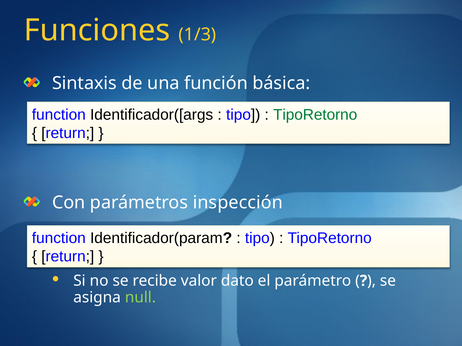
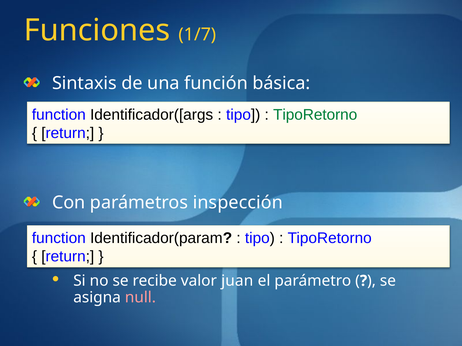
1/3: 1/3 -> 1/7
dato: dato -> juan
null colour: light green -> pink
